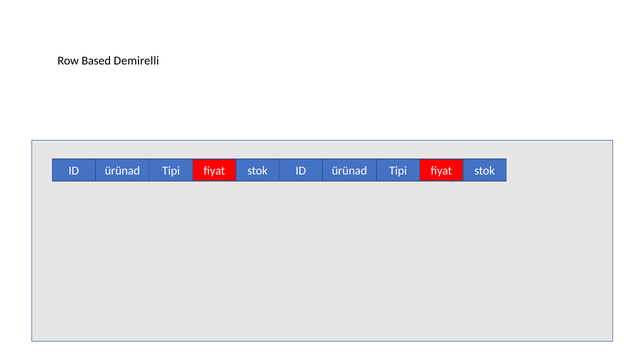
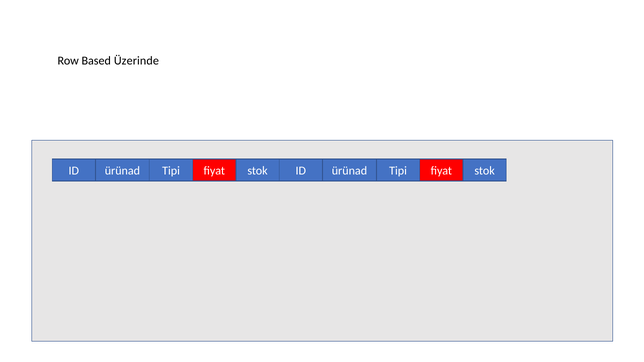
Demirelli: Demirelli -> Üzerinde
